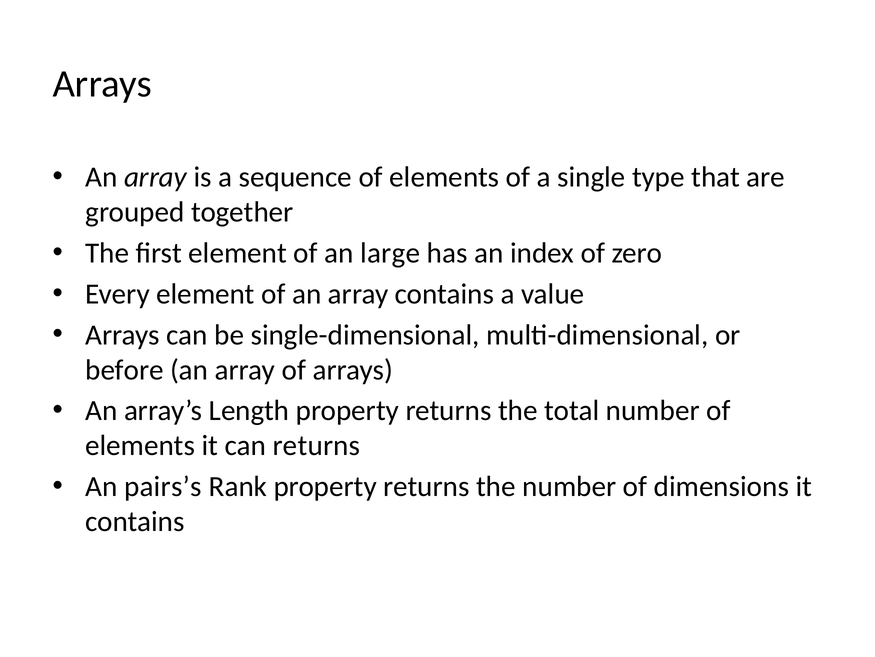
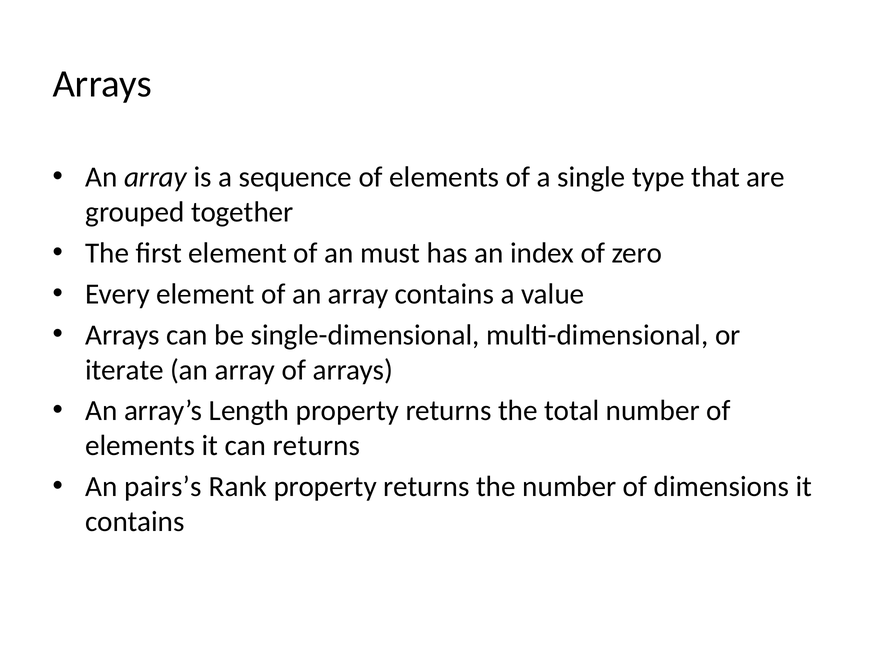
large: large -> must
before: before -> iterate
